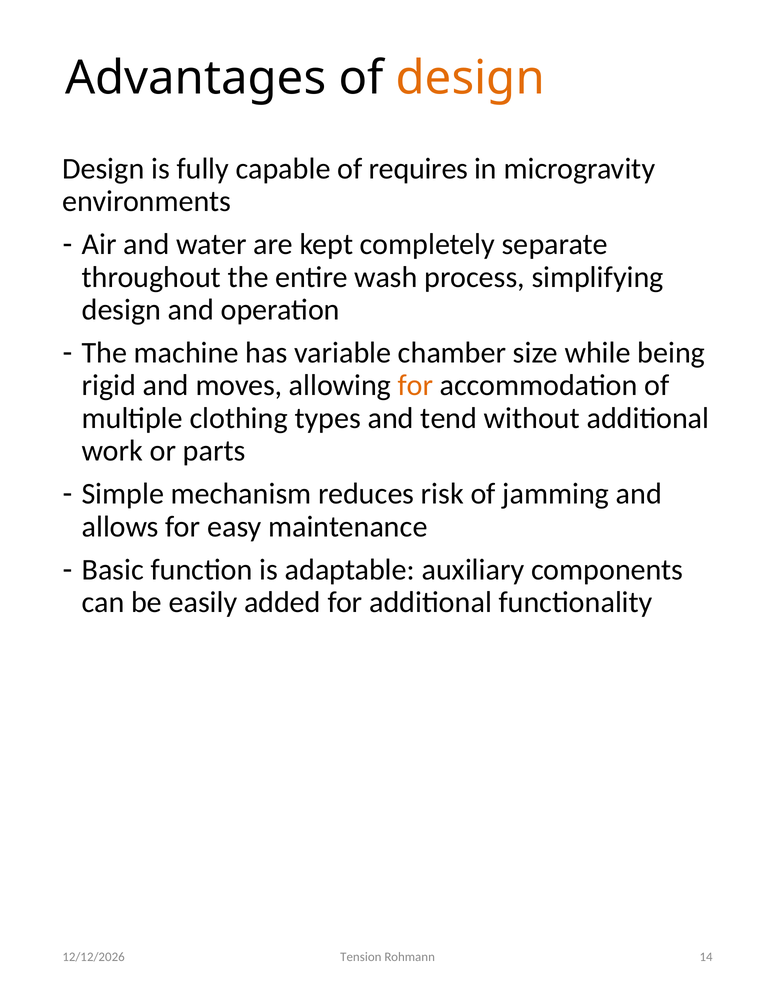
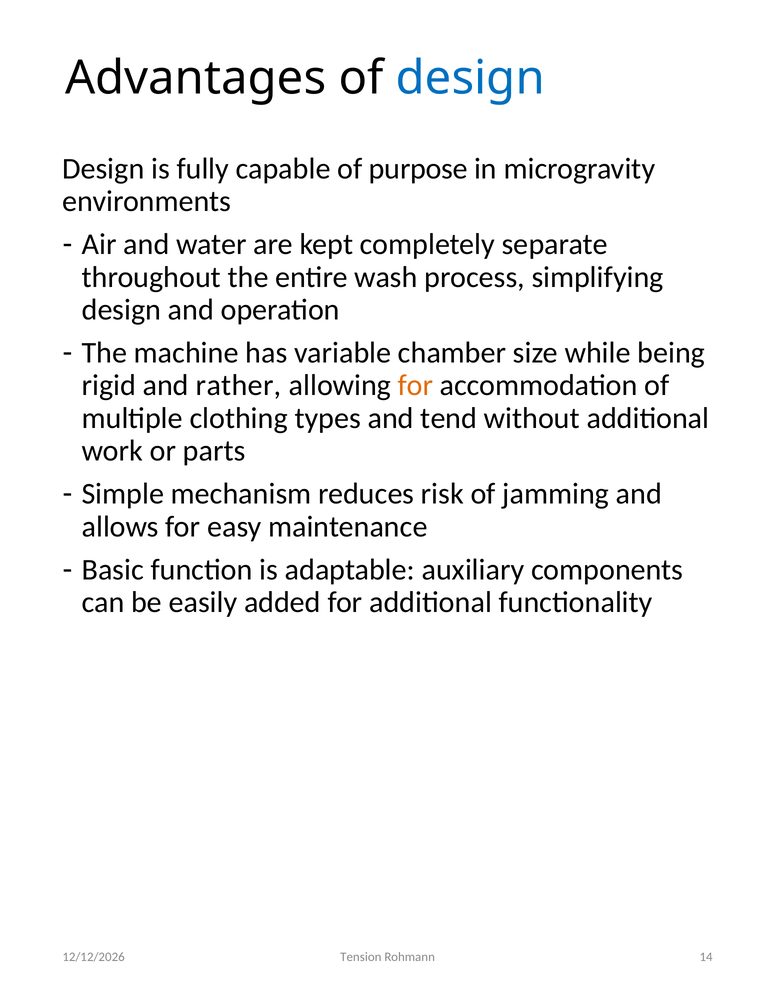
design at (470, 78) colour: orange -> blue
requires: requires -> purpose
moves: moves -> rather
